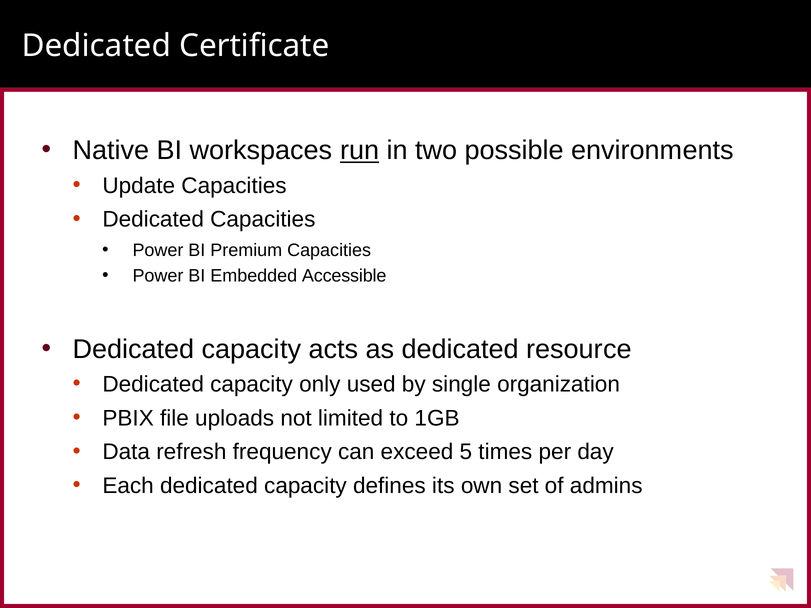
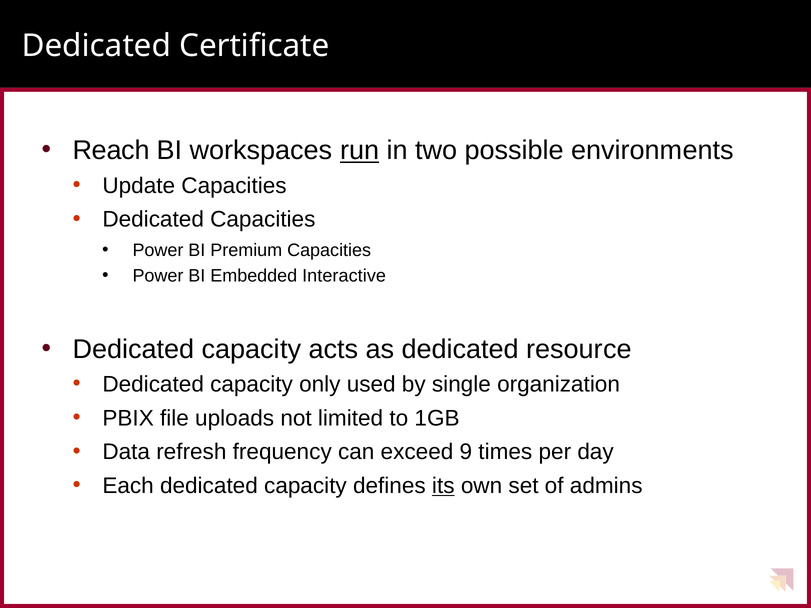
Native: Native -> Reach
Accessible: Accessible -> Interactive
5: 5 -> 9
its underline: none -> present
